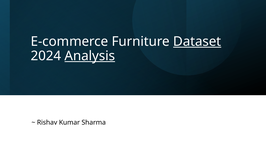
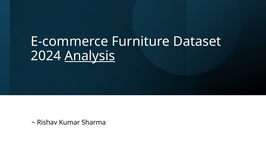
Dataset underline: present -> none
